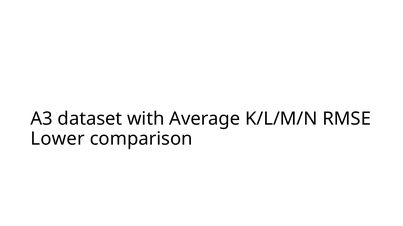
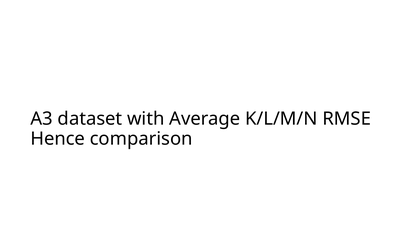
Lower: Lower -> Hence
